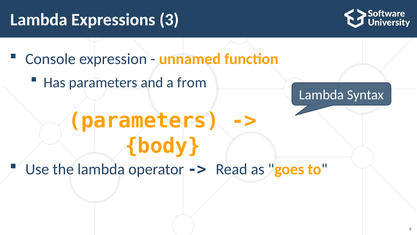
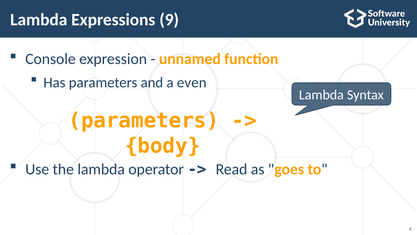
3: 3 -> 9
from: from -> even
